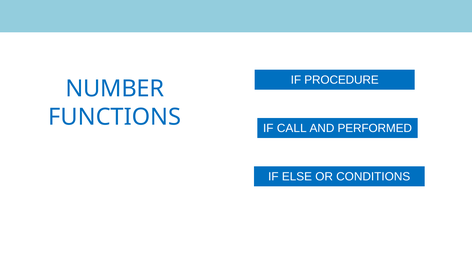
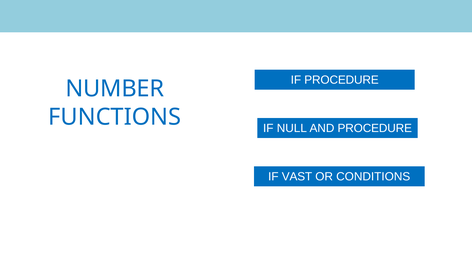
CALL: CALL -> NULL
AND PERFORMED: PERFORMED -> PROCEDURE
ELSE: ELSE -> VAST
